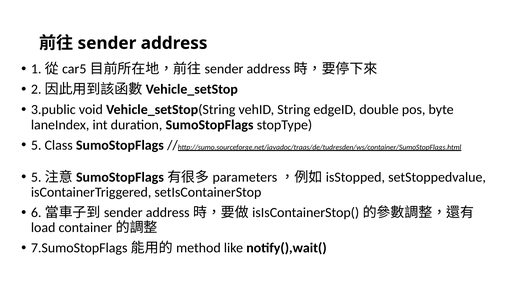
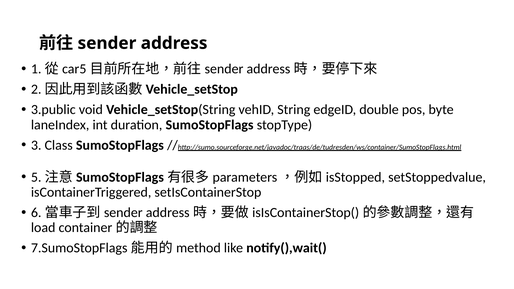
5: 5 -> 3
